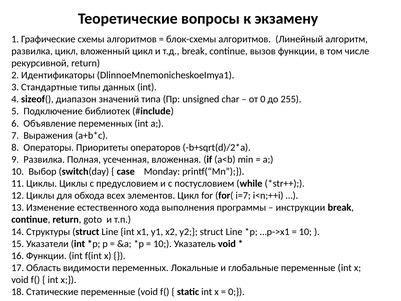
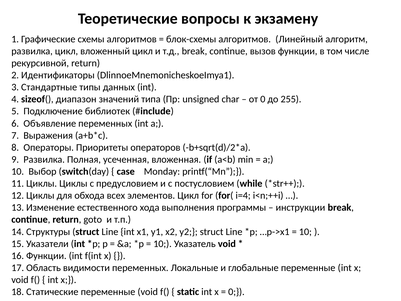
i=7: i=7 -> i=4
